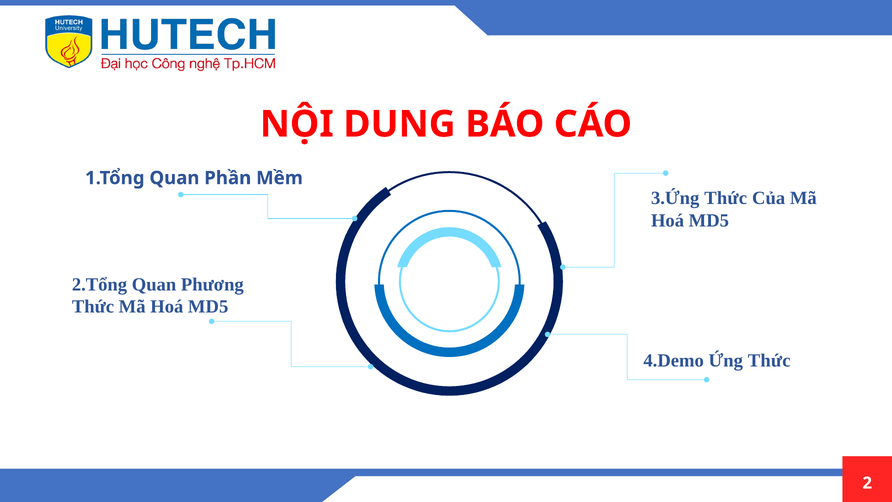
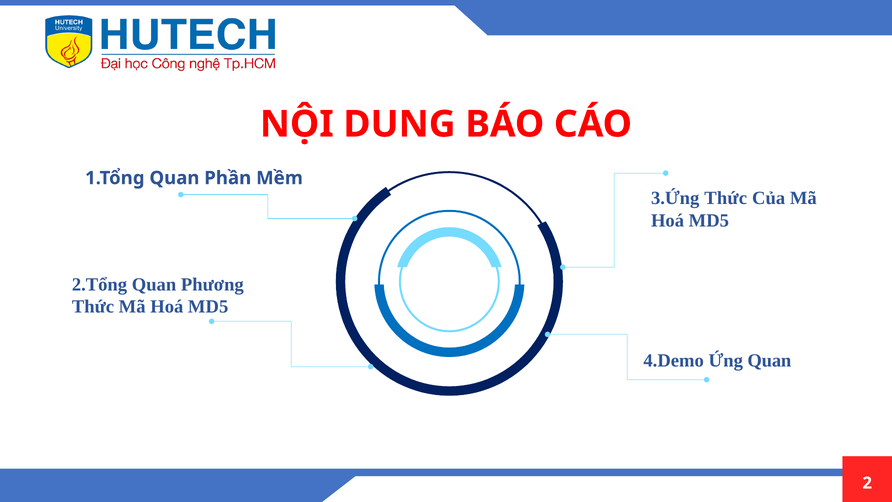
Ứng Thức: Thức -> Quan
